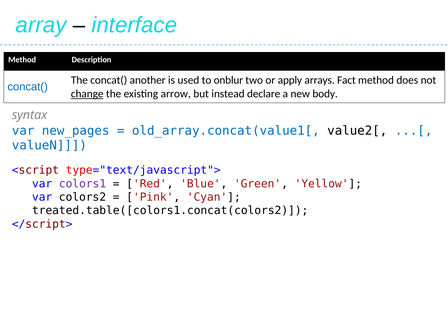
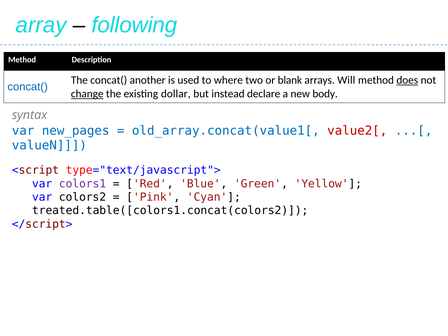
interface: interface -> following
onblur: onblur -> where
apply: apply -> blank
Fact: Fact -> Will
does underline: none -> present
arrow: arrow -> dollar
value2[ colour: black -> red
